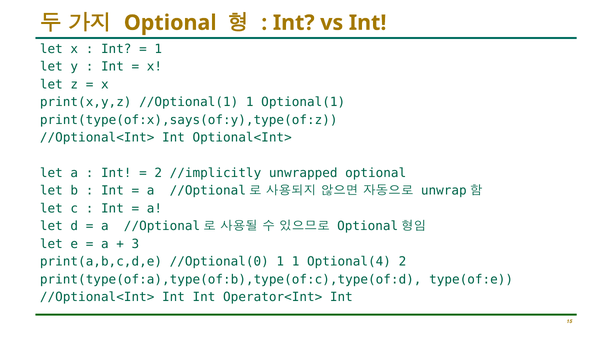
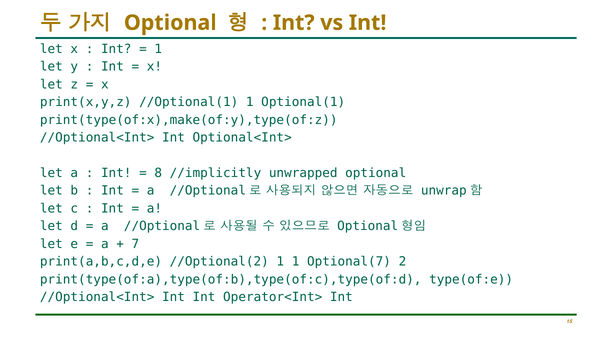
print(type(of:x),says(of:y),type(of:z: print(type(of:x),says(of:y),type(of:z -> print(type(of:x),make(of:y),type(of:z
2 at (158, 173): 2 -> 8
3: 3 -> 7
//Optional(0: //Optional(0 -> //Optional(2
Optional(4: Optional(4 -> Optional(7
